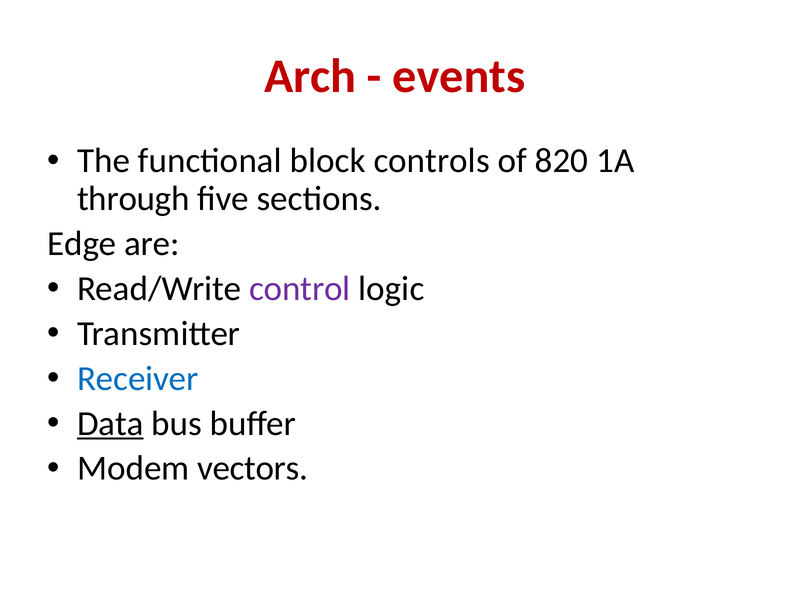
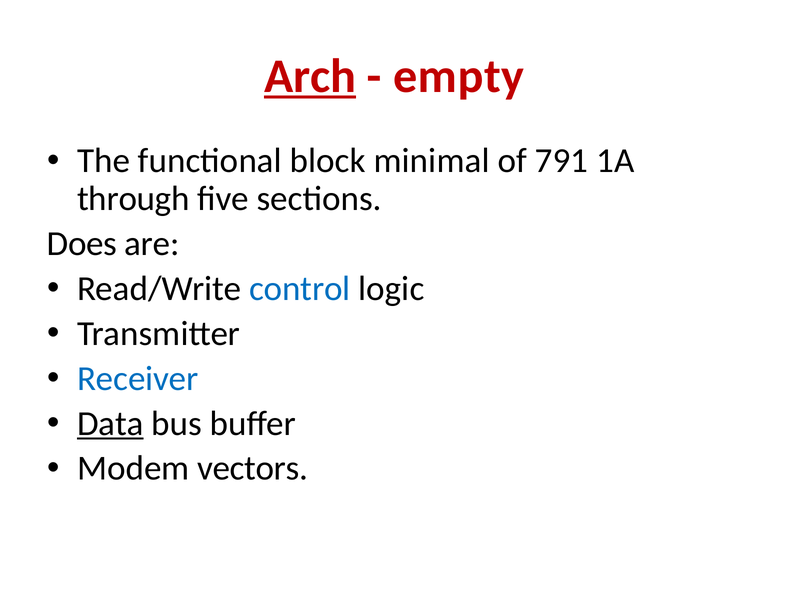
Arch underline: none -> present
events: events -> empty
controls: controls -> minimal
820: 820 -> 791
Edge: Edge -> Does
control colour: purple -> blue
